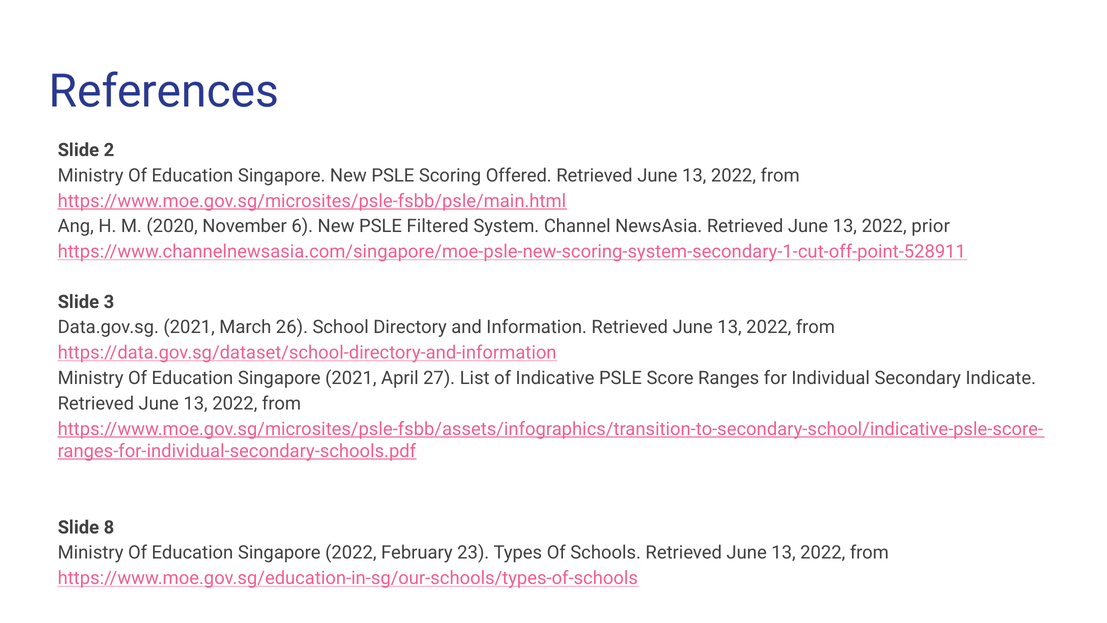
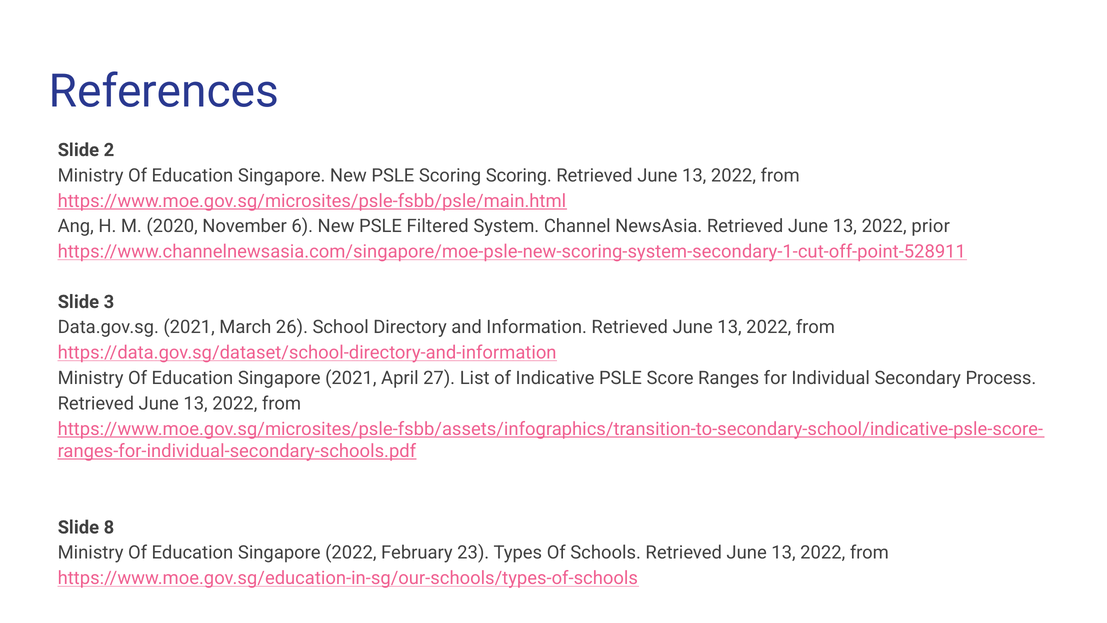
Scoring Offered: Offered -> Scoring
Indicate: Indicate -> Process
